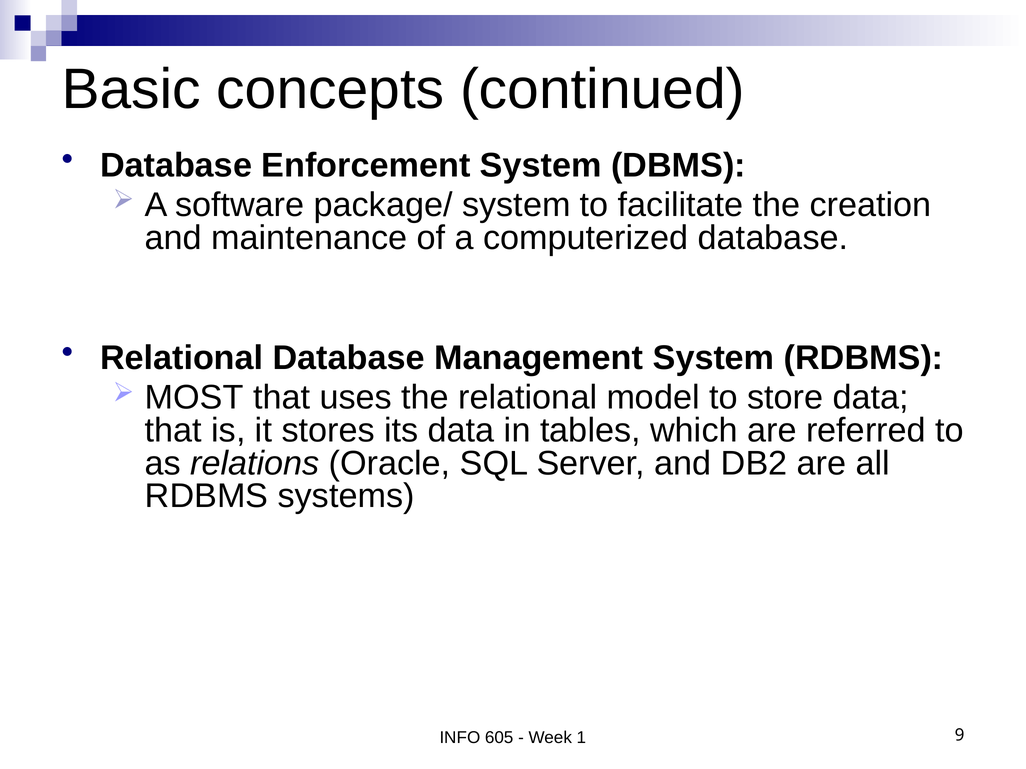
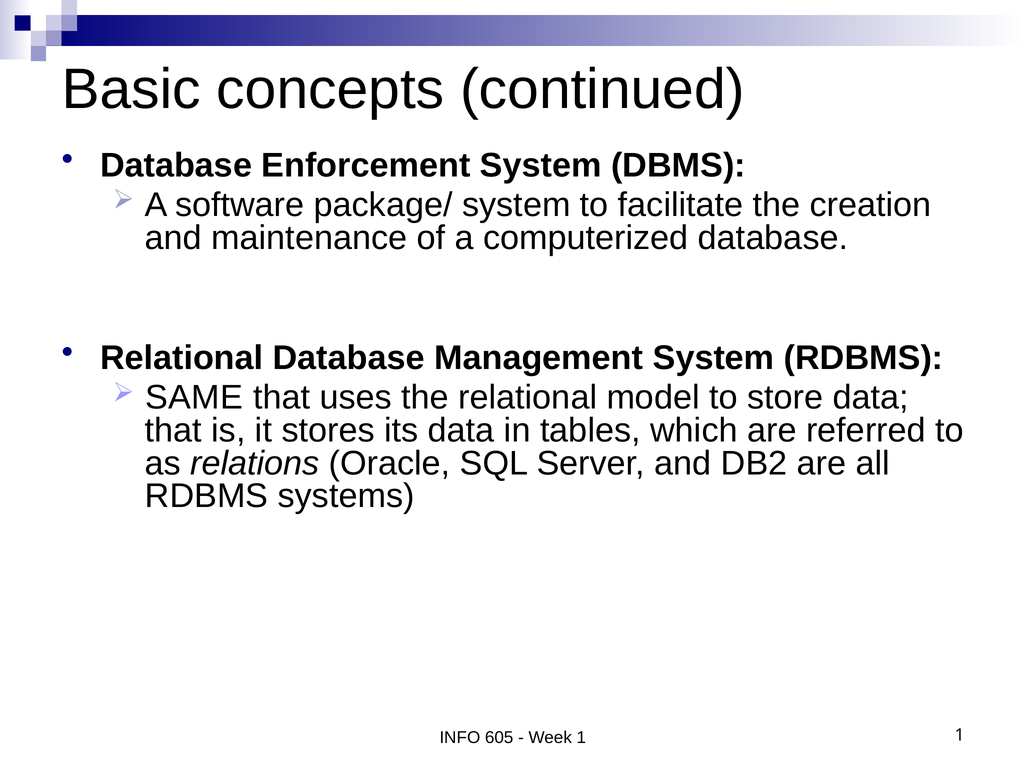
MOST: MOST -> SAME
1 9: 9 -> 1
